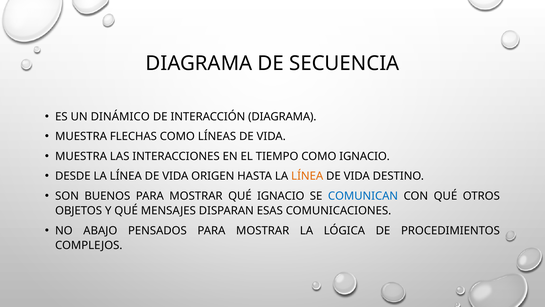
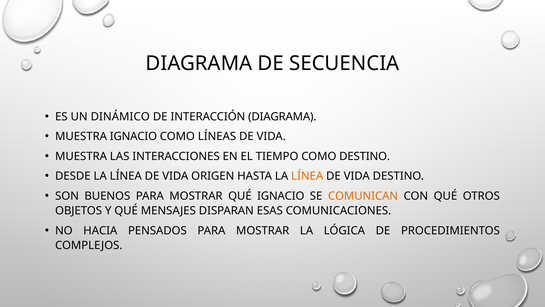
MUESTRA FLECHAS: FLECHAS -> IGNACIO
COMO IGNACIO: IGNACIO -> DESTINO
COMUNICAN colour: blue -> orange
ABAJO: ABAJO -> HACIA
